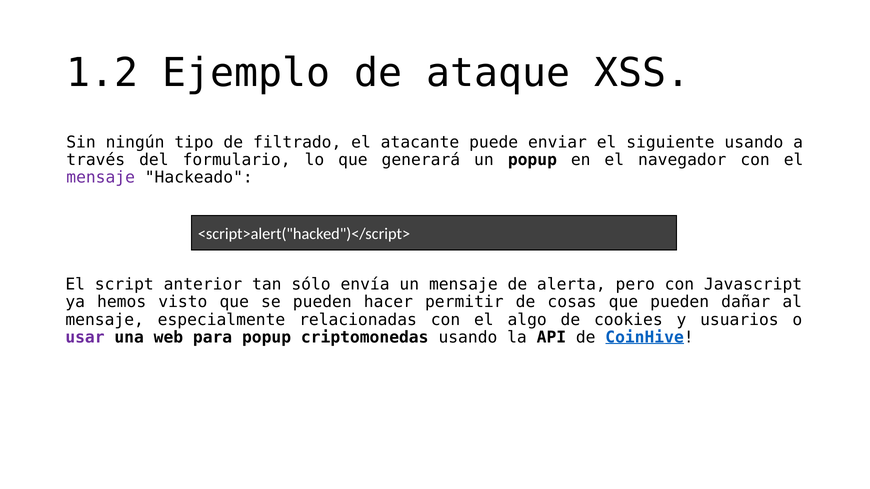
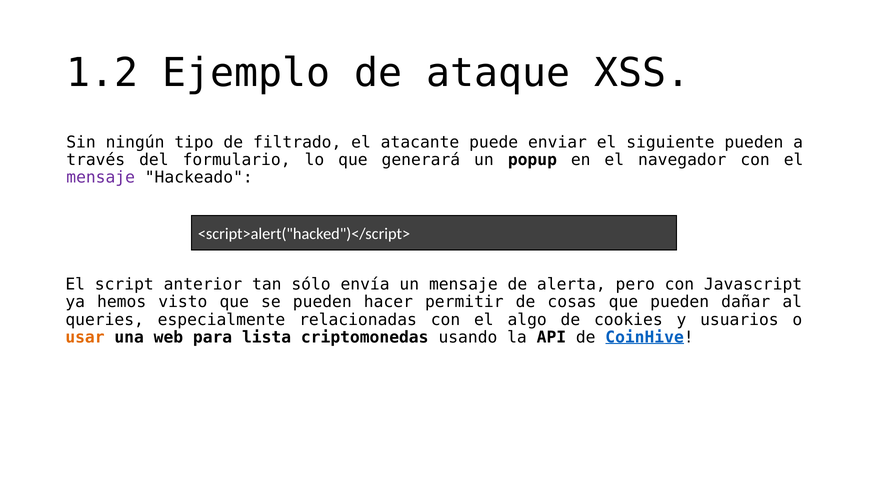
siguiente usando: usando -> pueden
mensaje at (105, 320): mensaje -> queries
usar colour: purple -> orange
para popup: popup -> lista
